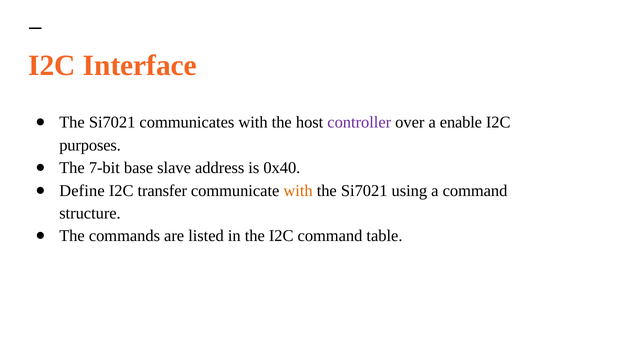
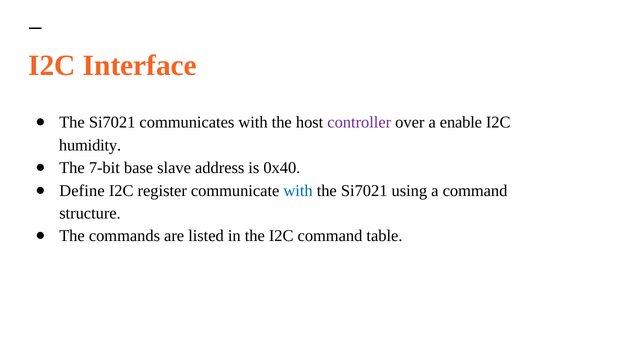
purposes: purposes -> humidity
transfer: transfer -> register
with at (298, 191) colour: orange -> blue
